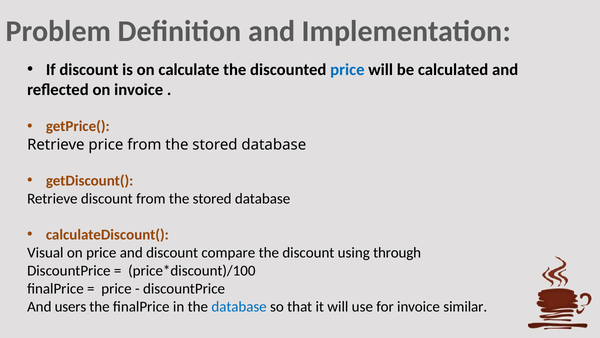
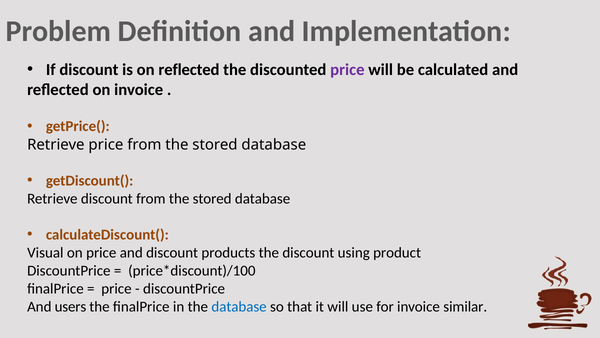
on calculate: calculate -> reflected
price at (347, 69) colour: blue -> purple
compare: compare -> products
through: through -> product
